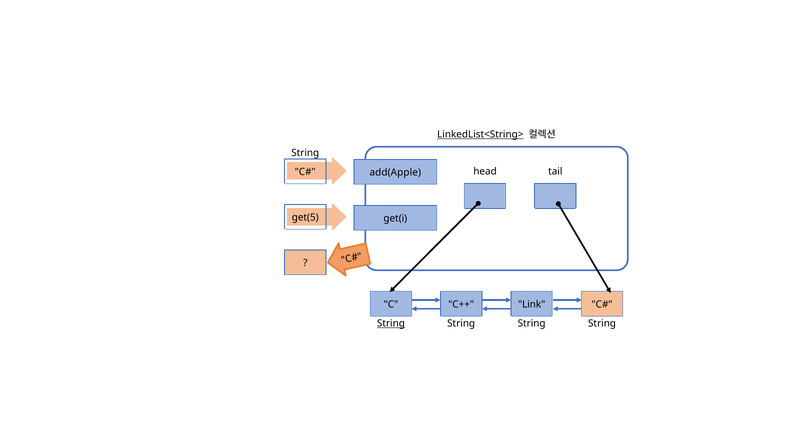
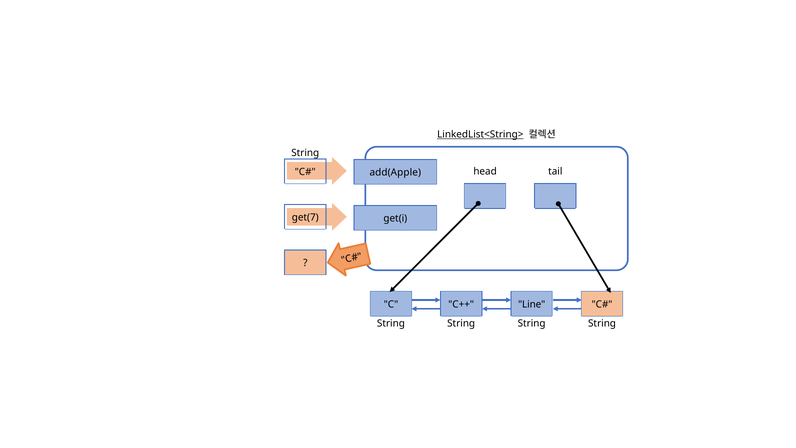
get(5: get(5 -> get(7
Link: Link -> Line
String at (391, 323) underline: present -> none
